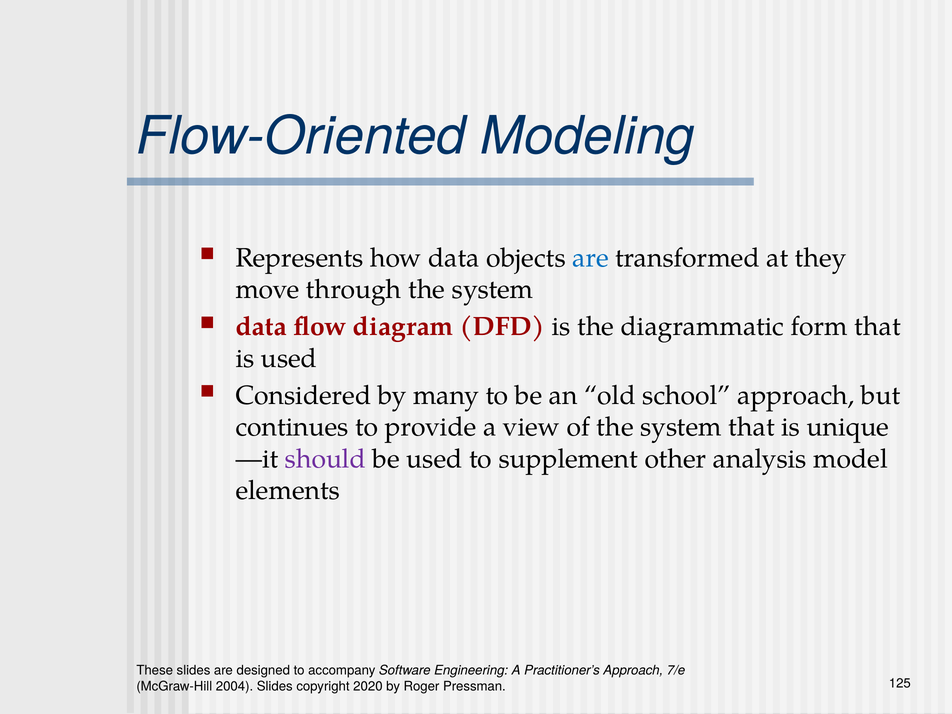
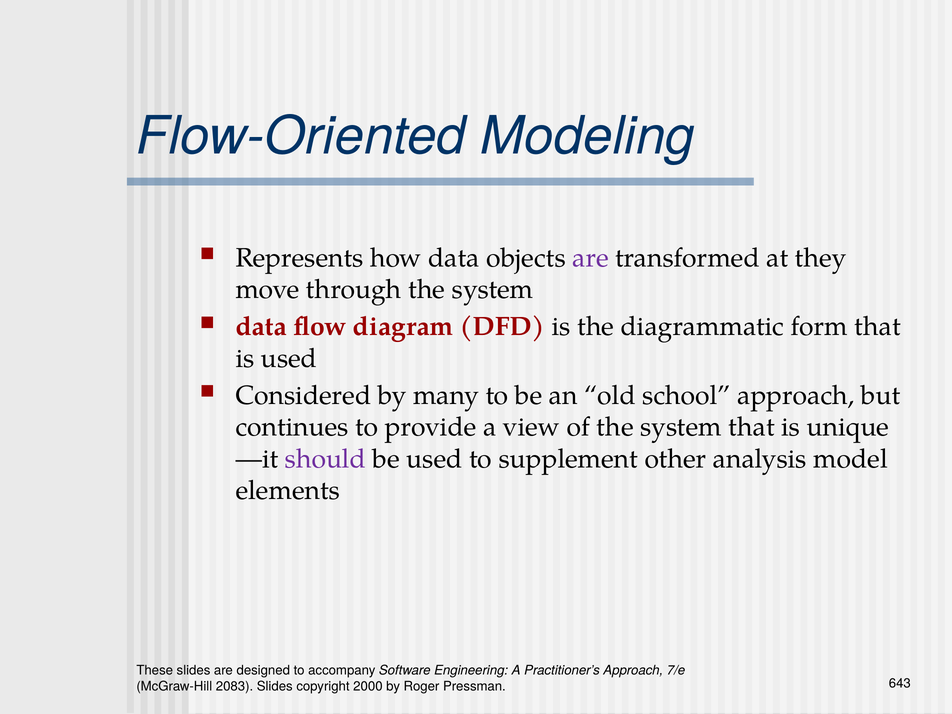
are at (591, 258) colour: blue -> purple
2004: 2004 -> 2083
2020: 2020 -> 2000
125: 125 -> 643
